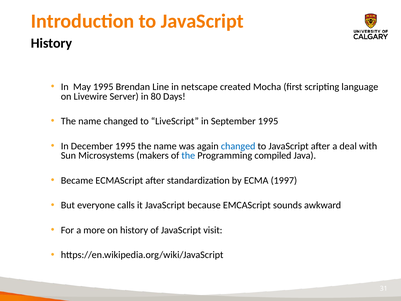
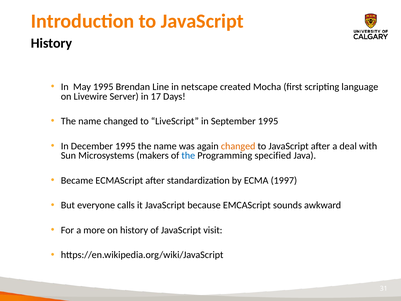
80: 80 -> 17
changed at (238, 146) colour: blue -> orange
compiled: compiled -> specified
